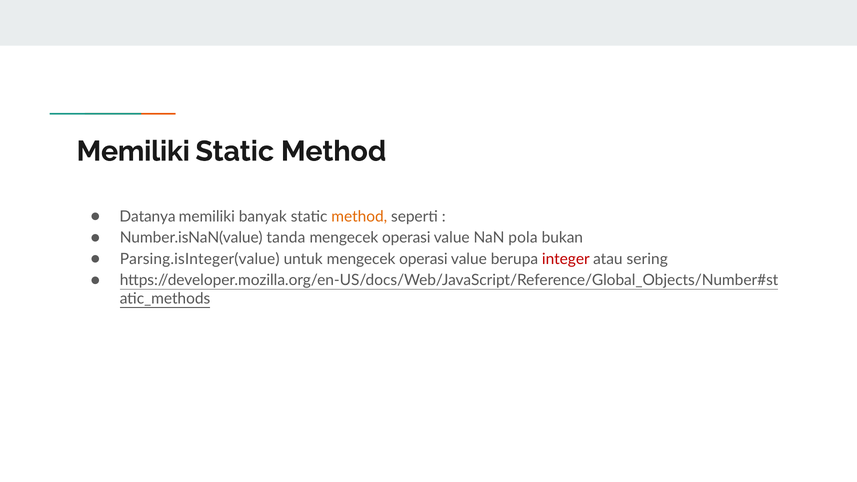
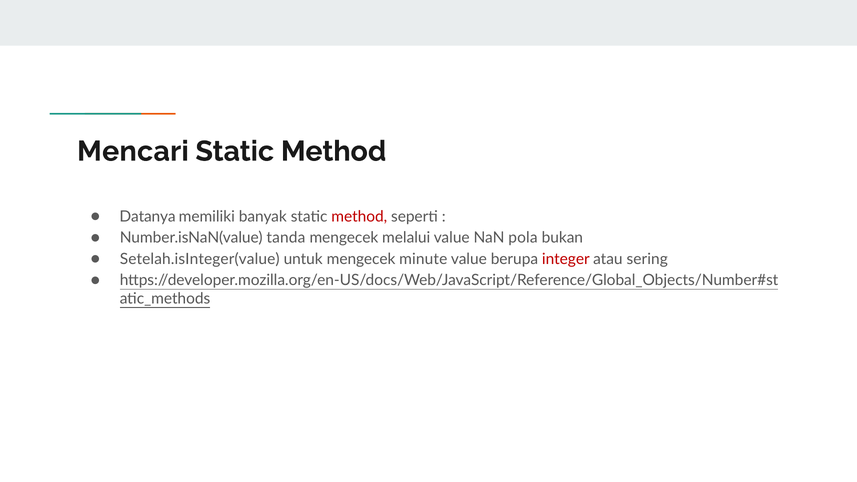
Memiliki at (133, 151): Memiliki -> Mencari
method at (359, 216) colour: orange -> red
operasi at (406, 238): operasi -> melalui
Parsing.isInteger(value: Parsing.isInteger(value -> Setelah.isInteger(value
untuk mengecek operasi: operasi -> minute
